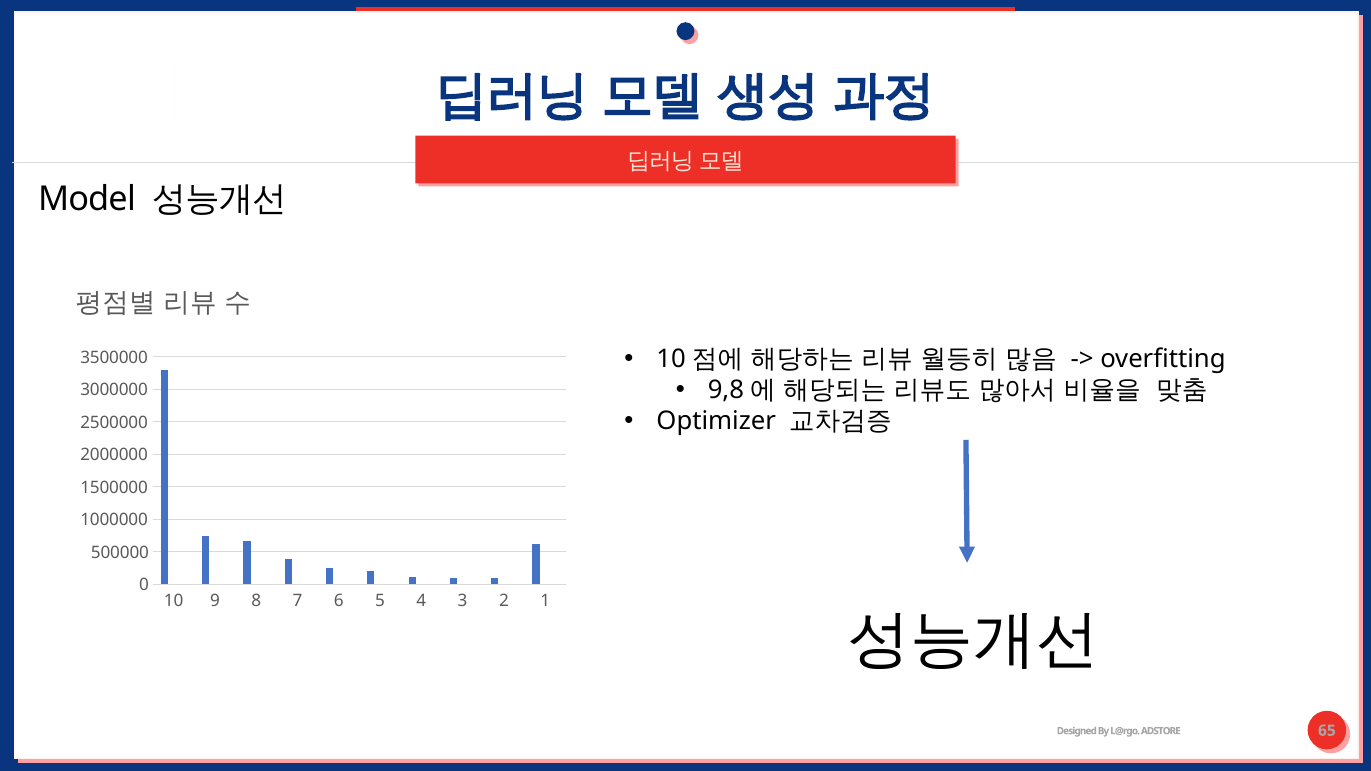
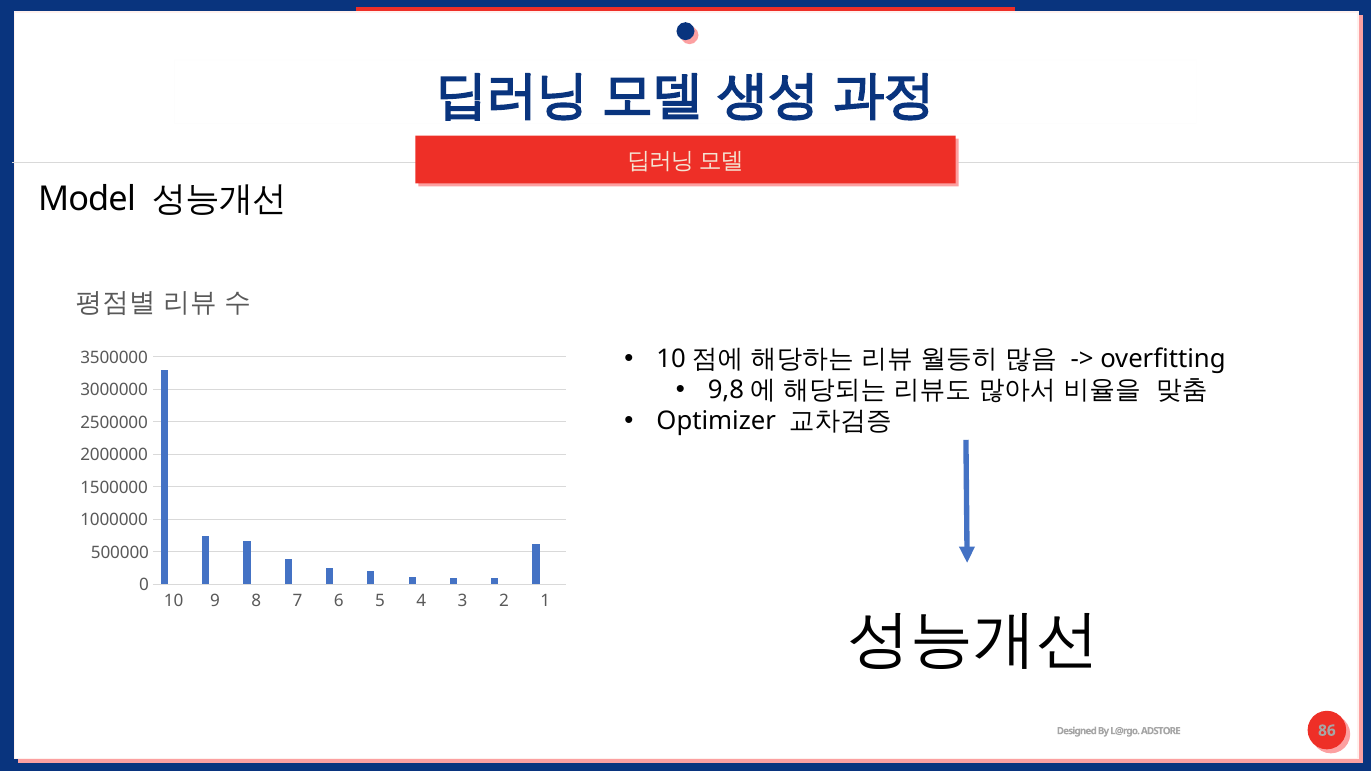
65: 65 -> 86
